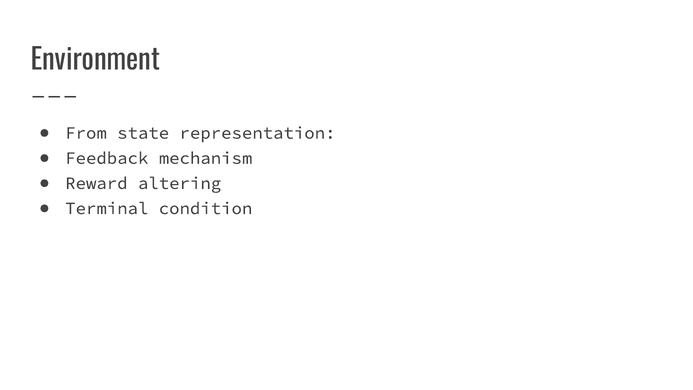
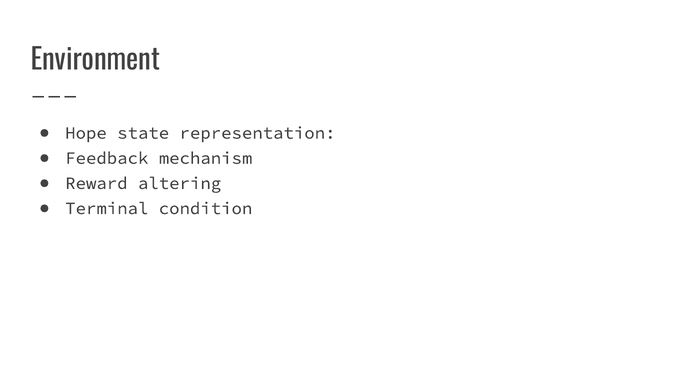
From: From -> Hope
